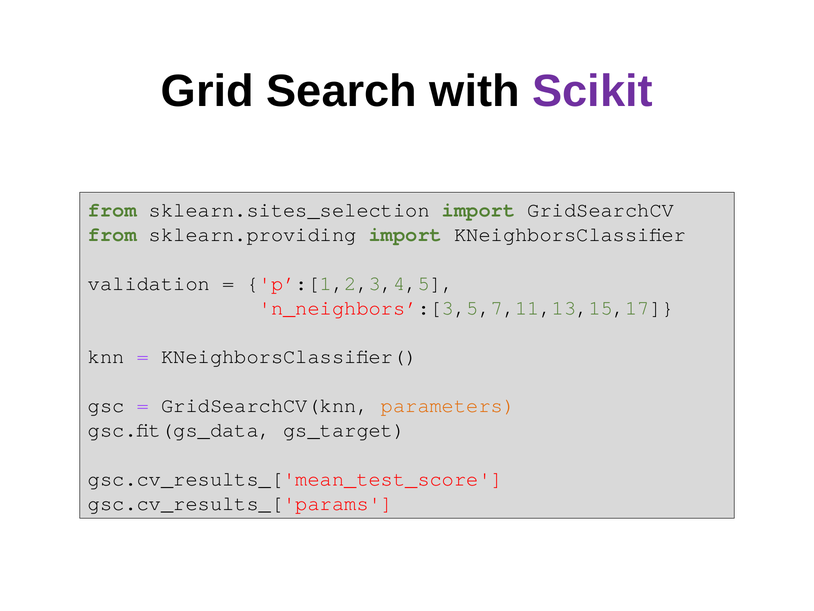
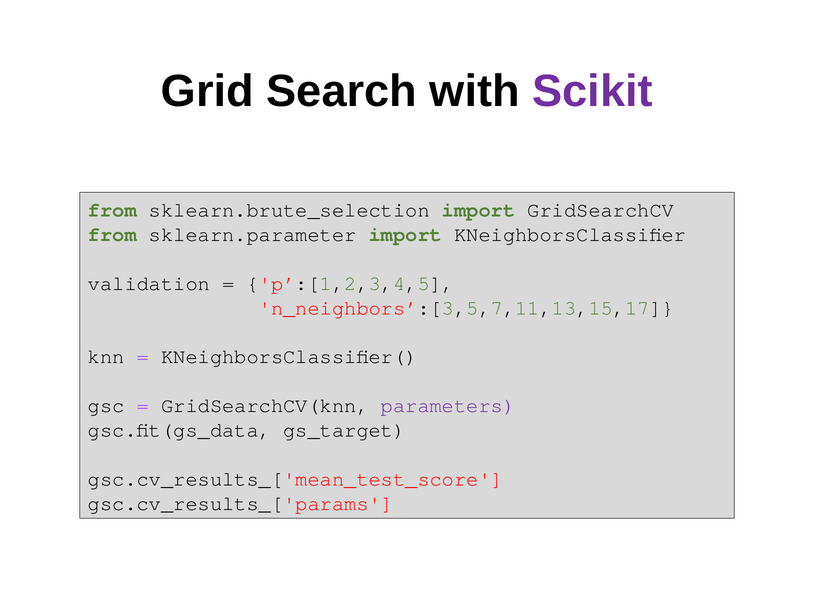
sklearn.sites_selection: sklearn.sites_selection -> sklearn.brute_selection
sklearn.providing: sklearn.providing -> sklearn.parameter
parameters colour: orange -> purple
